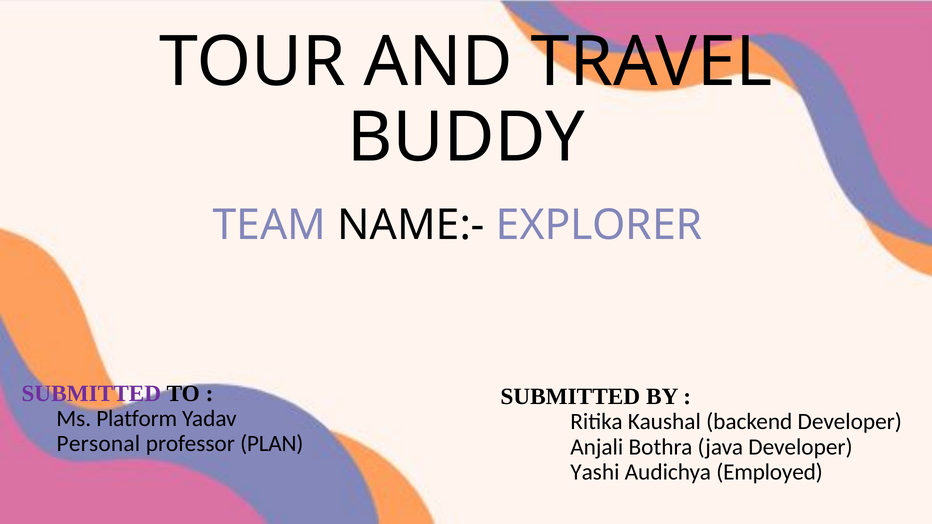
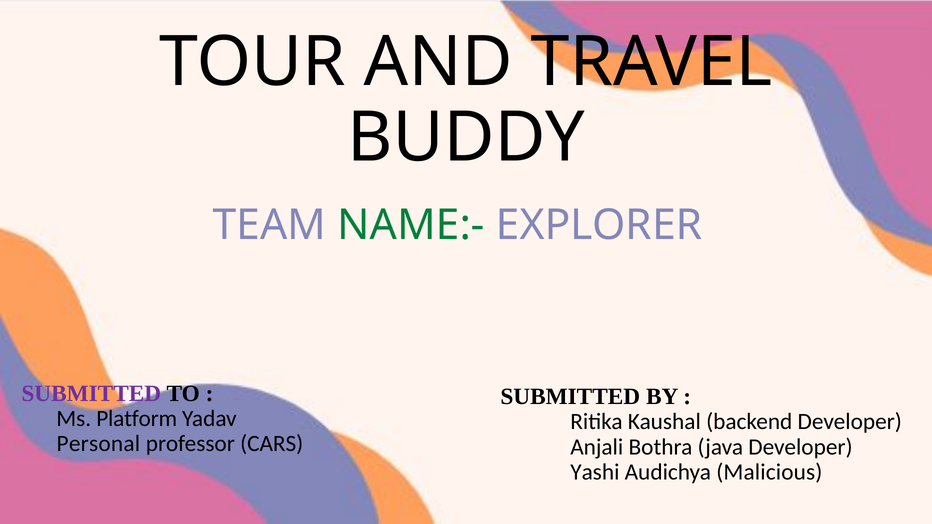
NAME:- colour: black -> green
PLAN: PLAN -> CARS
Employed: Employed -> Malicious
